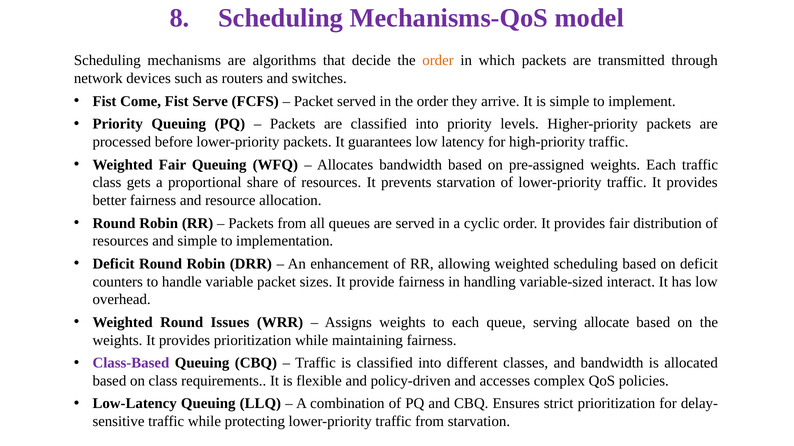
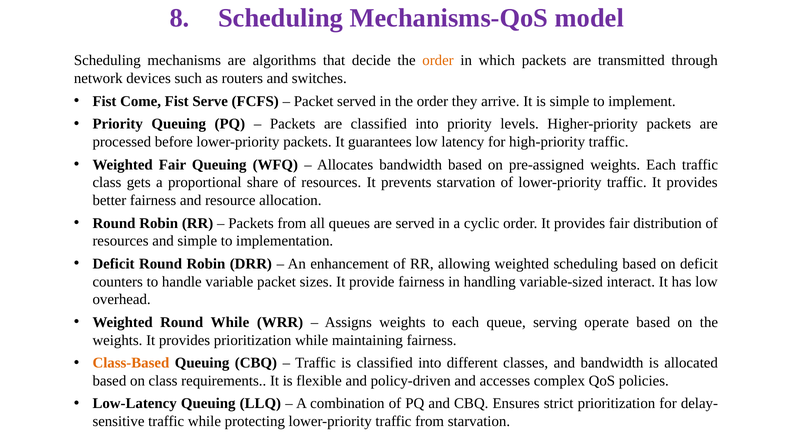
Round Issues: Issues -> While
allocate: allocate -> operate
Class-Based colour: purple -> orange
